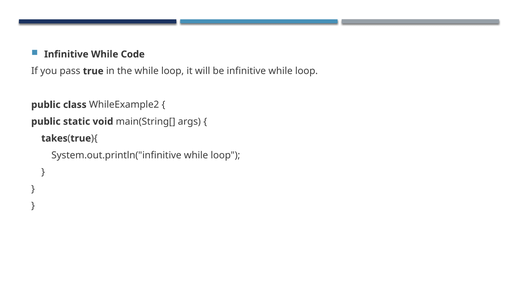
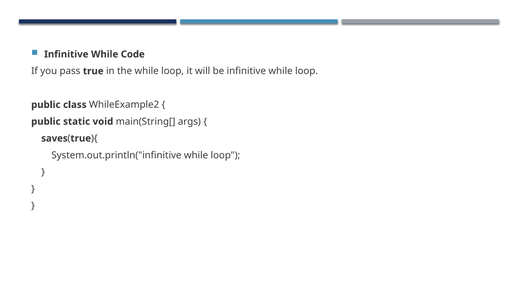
takes: takes -> saves
